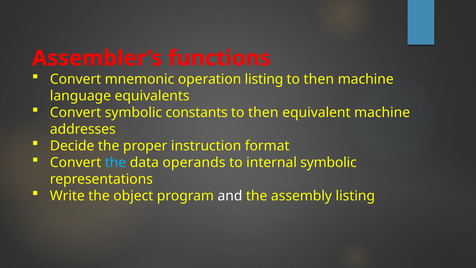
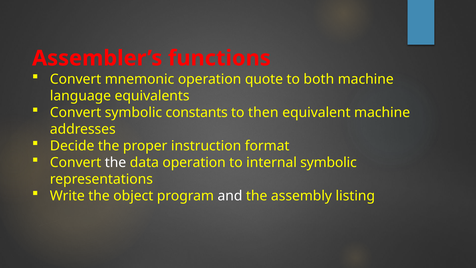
operation listing: listing -> quote
then at (319, 79): then -> both
the at (115, 162) colour: light blue -> white
data operands: operands -> operation
